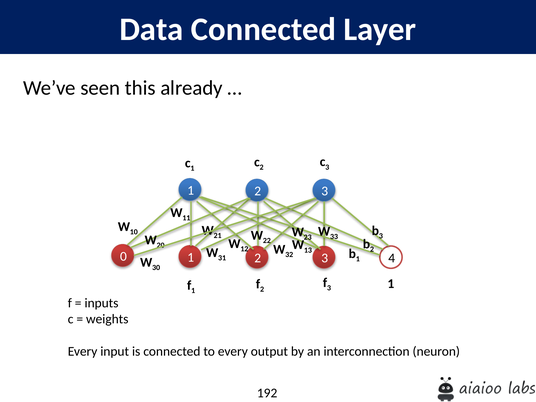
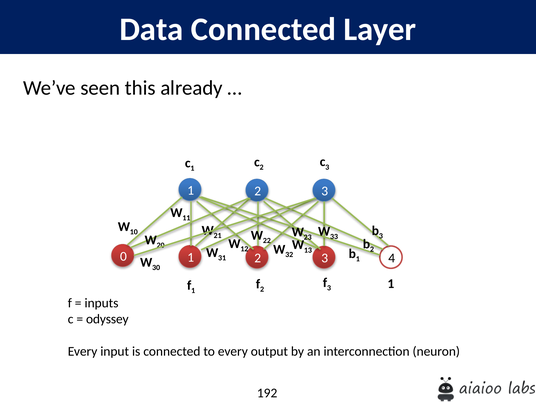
weights: weights -> odyssey
